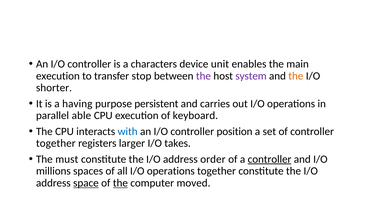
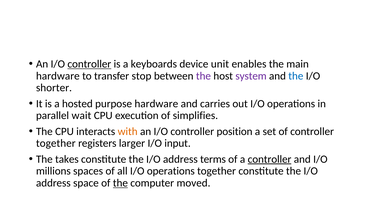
controller at (89, 64) underline: none -> present
characters: characters -> keyboards
execution at (58, 76): execution -> hardware
the at (296, 76) colour: orange -> blue
having: having -> hosted
purpose persistent: persistent -> hardware
able: able -> wait
keyboard: keyboard -> simplifies
with colour: blue -> orange
takes: takes -> input
must: must -> takes
order: order -> terms
space underline: present -> none
